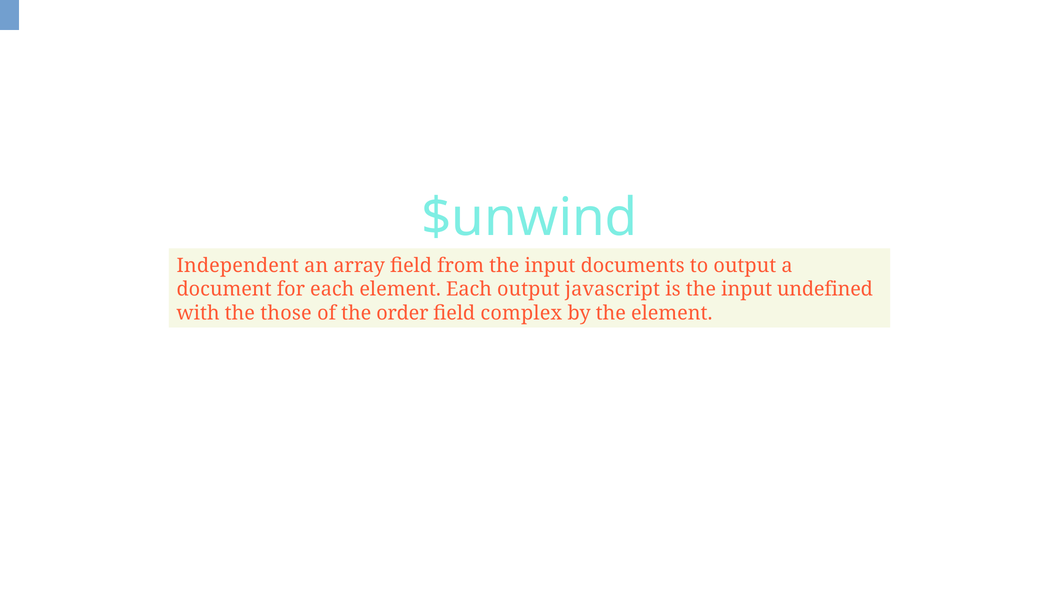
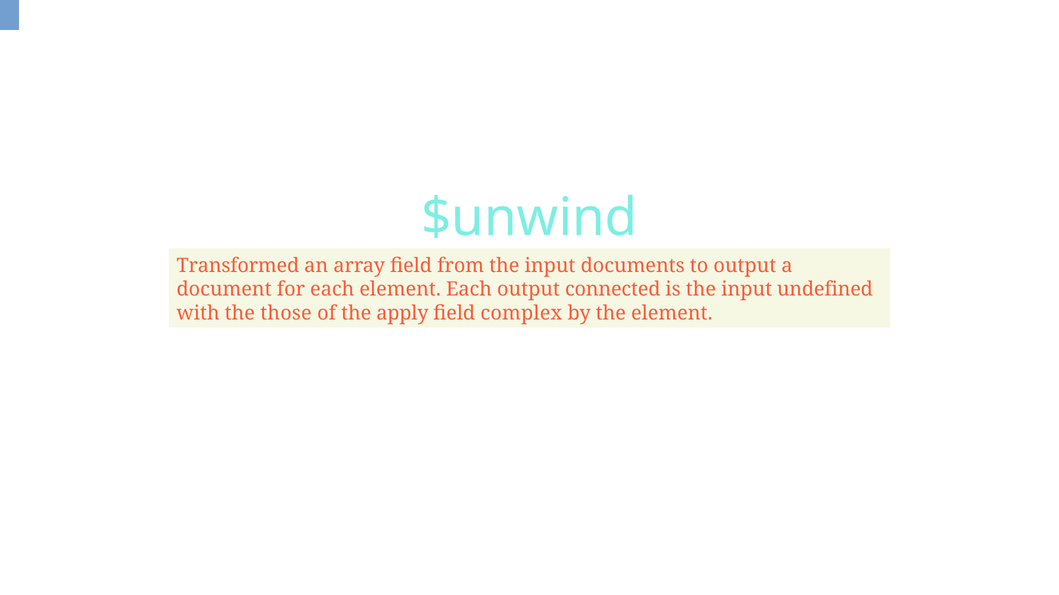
Independent: Independent -> Transformed
javascript: javascript -> connected
order: order -> apply
